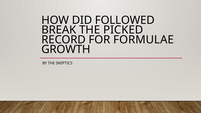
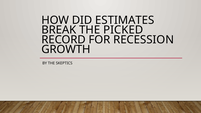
FOLLOWED: FOLLOWED -> ESTIMATES
FORMULAE: FORMULAE -> RECESSION
